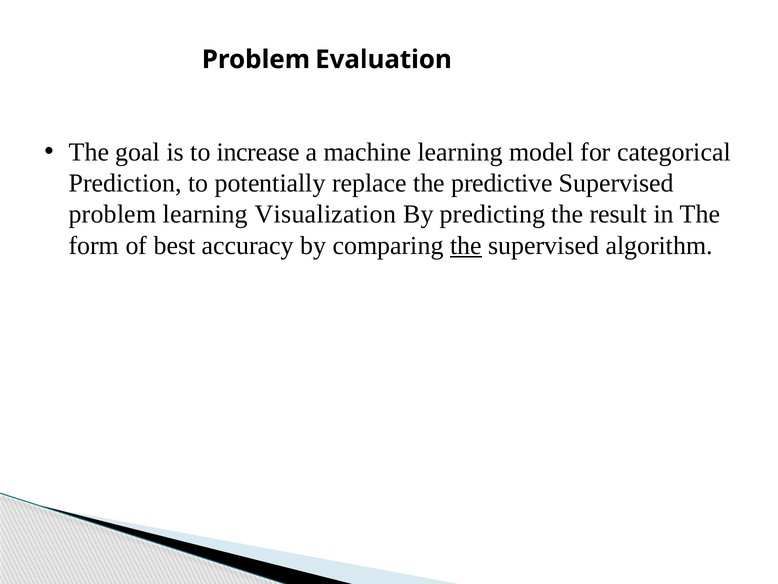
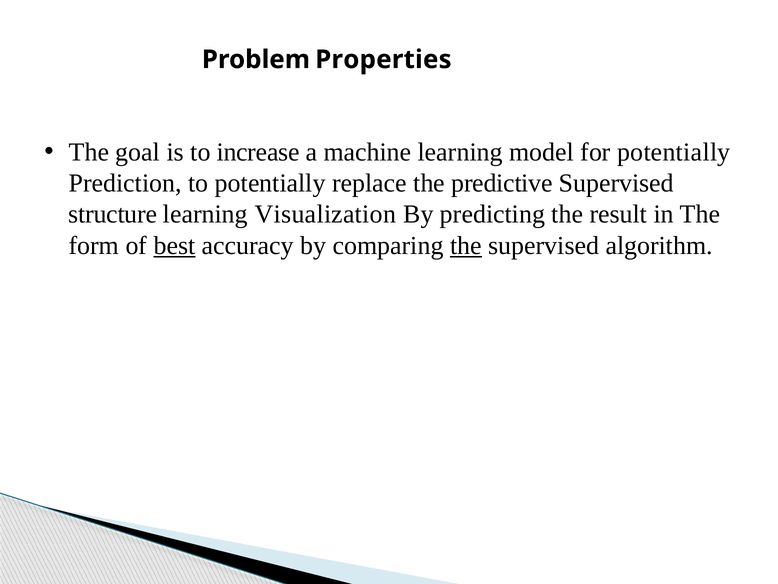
Evaluation: Evaluation -> Properties
for categorical: categorical -> potentially
problem at (113, 214): problem -> structure
best underline: none -> present
